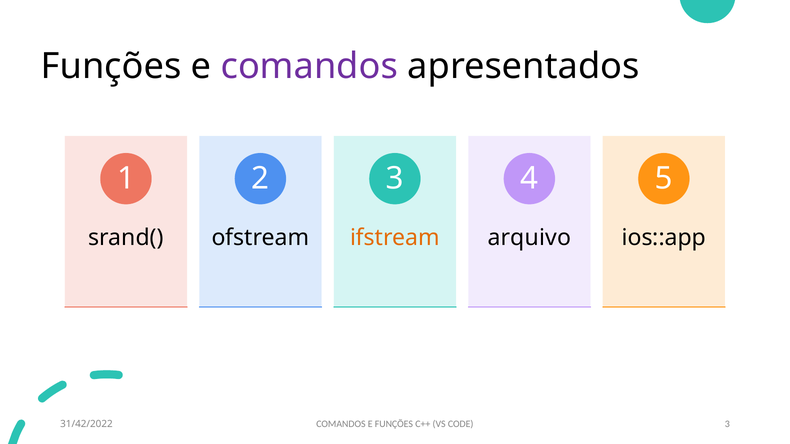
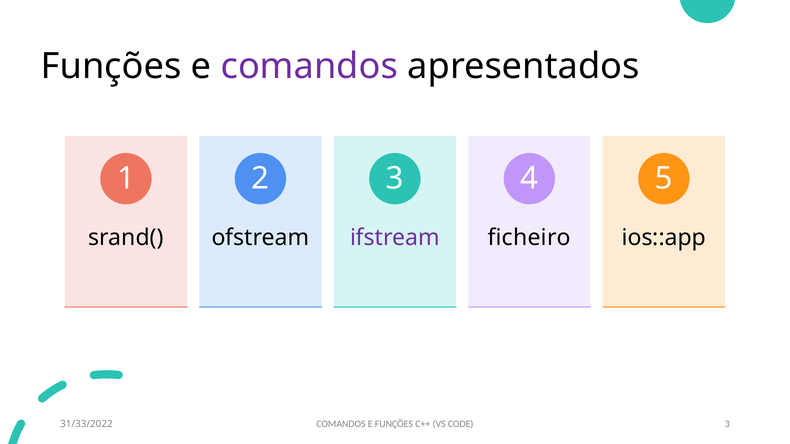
ifstream colour: orange -> purple
arquivo: arquivo -> ficheiro
31/42/2022: 31/42/2022 -> 31/33/2022
